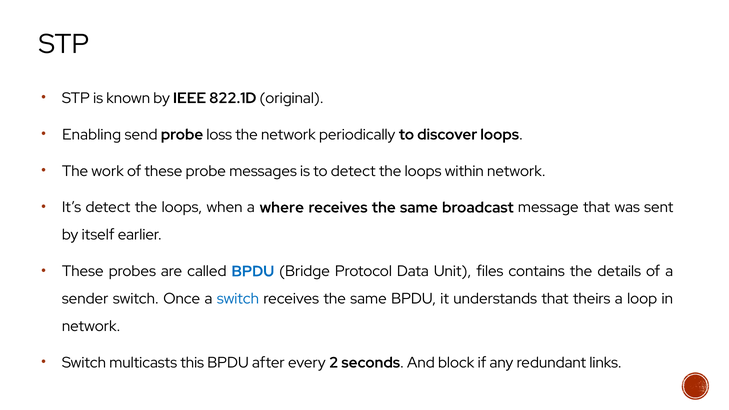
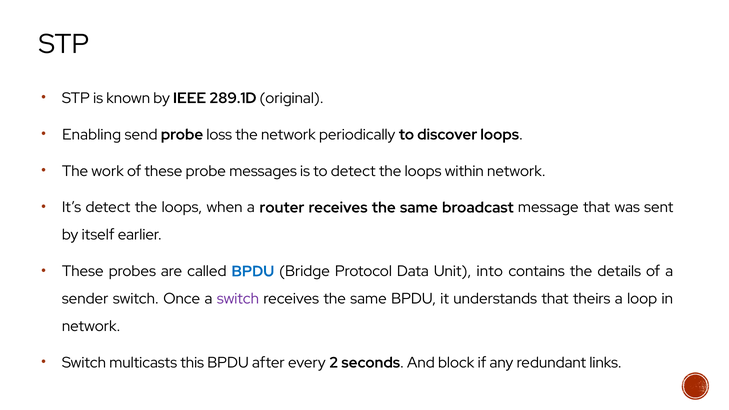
822.1D: 822.1D -> 289.1D
where: where -> router
files: files -> into
switch at (238, 299) colour: blue -> purple
